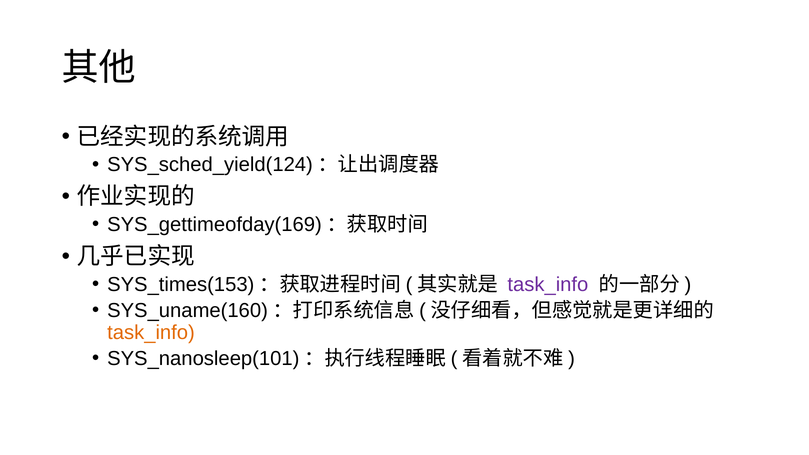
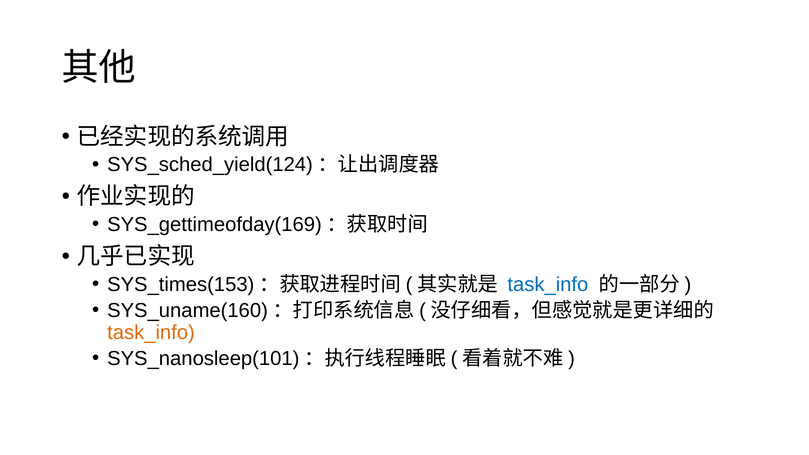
task_info at (548, 285) colour: purple -> blue
